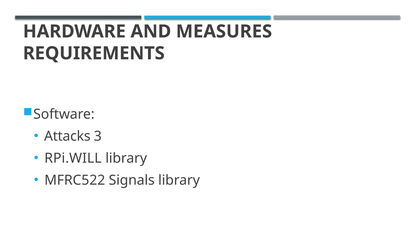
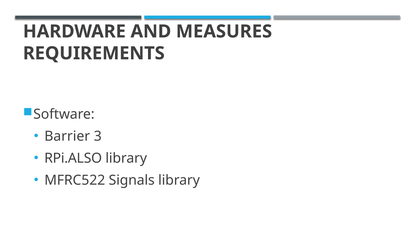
Attacks: Attacks -> Barrier
RPi.WILL: RPi.WILL -> RPi.ALSO
